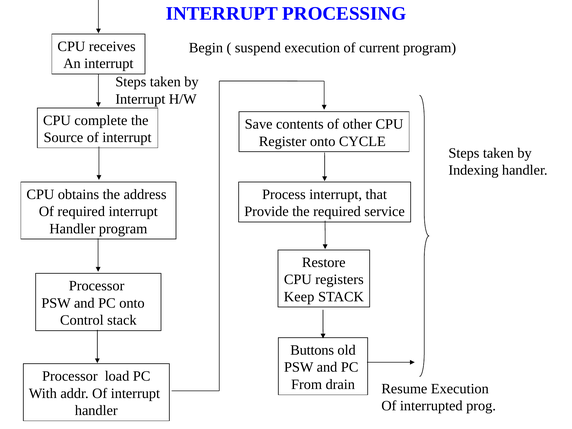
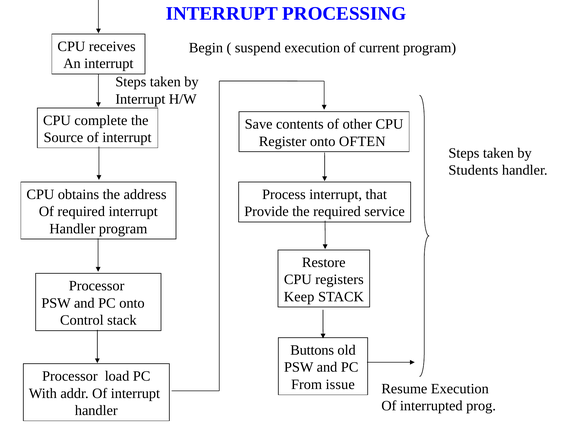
CYCLE: CYCLE -> OFTEN
Indexing: Indexing -> Students
drain: drain -> issue
